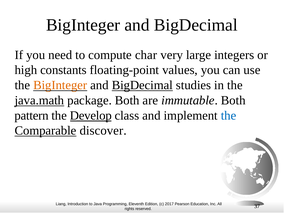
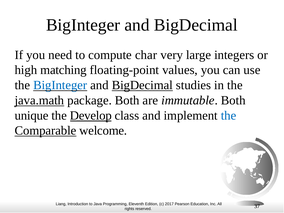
constants: constants -> matching
BigInteger at (60, 85) colour: orange -> blue
pattern: pattern -> unique
discover: discover -> welcome
